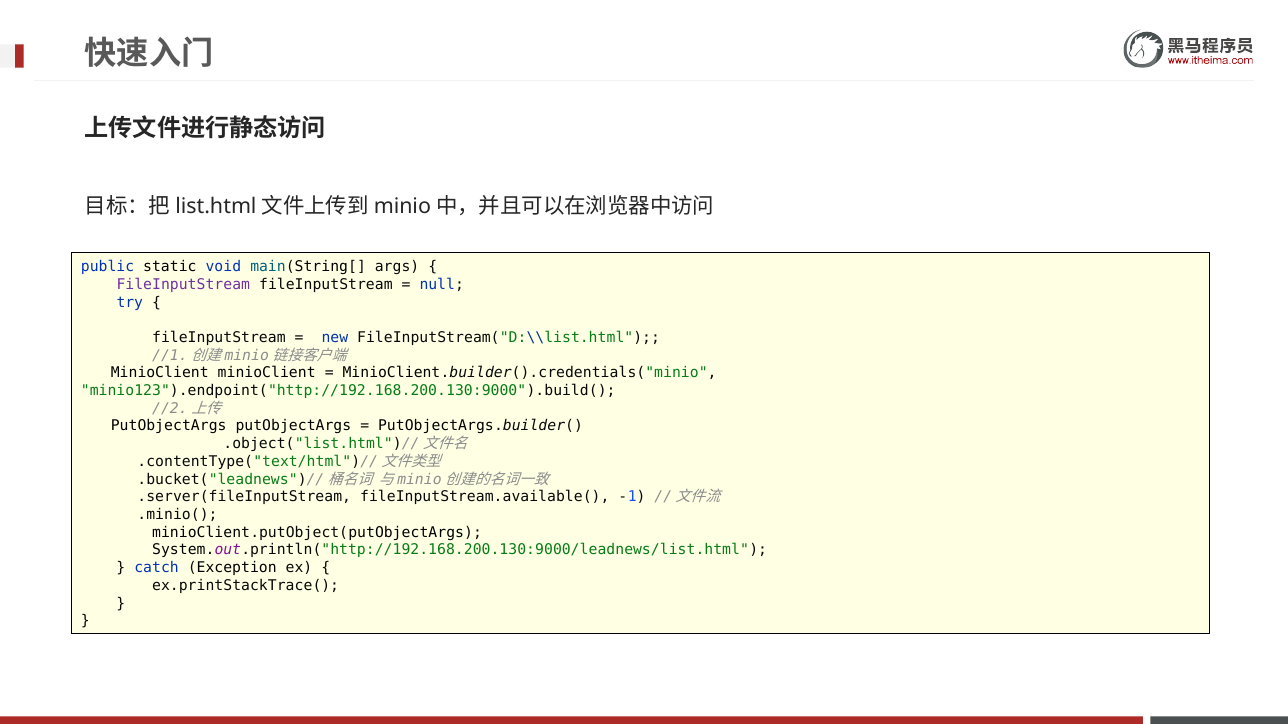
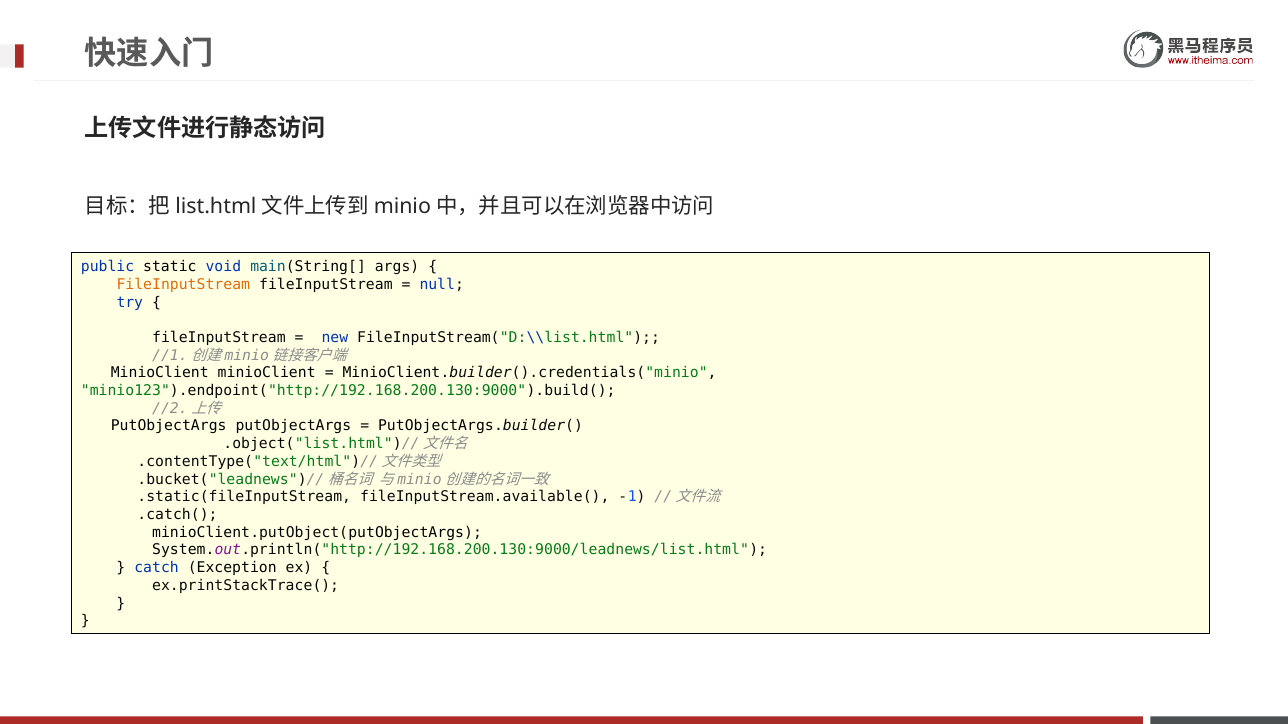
FileInputStream at (183, 285) colour: purple -> orange
.server(fileInputStream: .server(fileInputStream -> .static(fileInputStream
.minio(: .minio( -> .catch(
